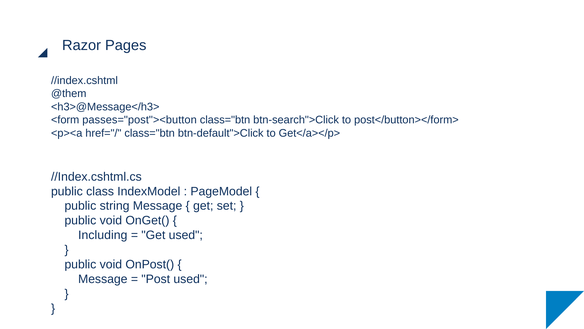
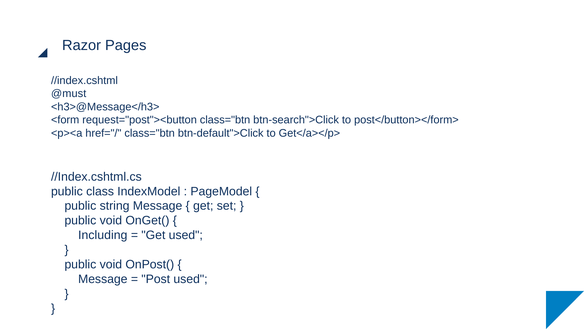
@them: @them -> @must
passes="post"><button: passes="post"><button -> request="post"><button
